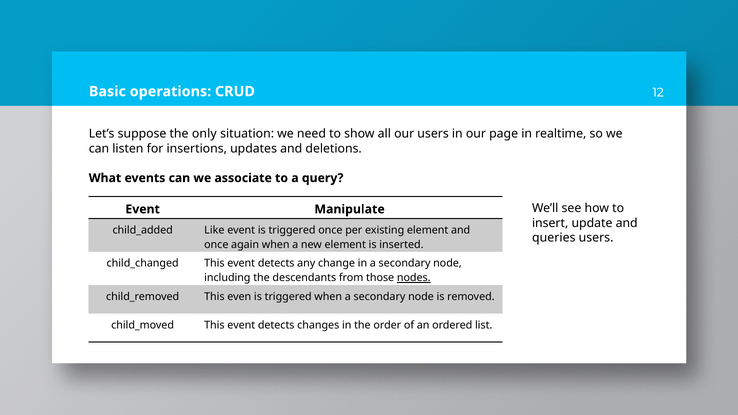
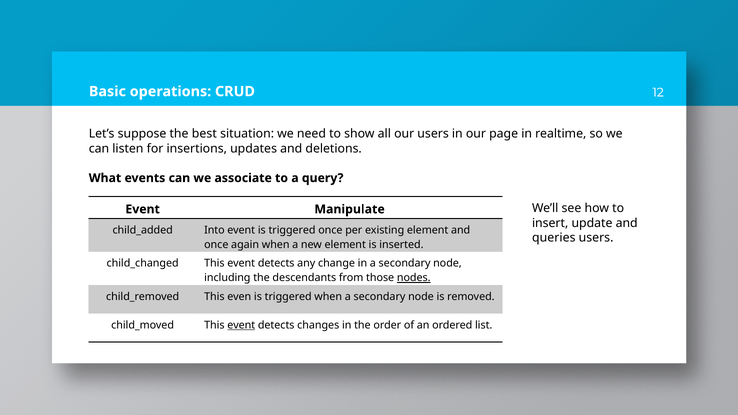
only: only -> best
Like: Like -> Into
event at (241, 325) underline: none -> present
